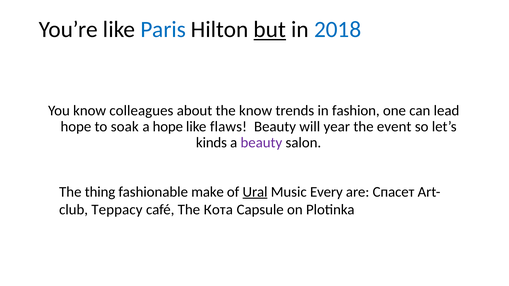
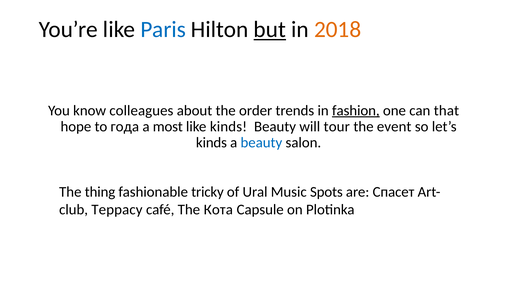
2018 colour: blue -> orange
the know: know -> order
fashion underline: none -> present
lead: lead -> that
soak: soak -> года
a hope: hope -> most
like flaws: flaws -> kinds
year: year -> tour
beauty at (261, 143) colour: purple -> blue
make: make -> tricky
Ural underline: present -> none
Every: Every -> Spots
